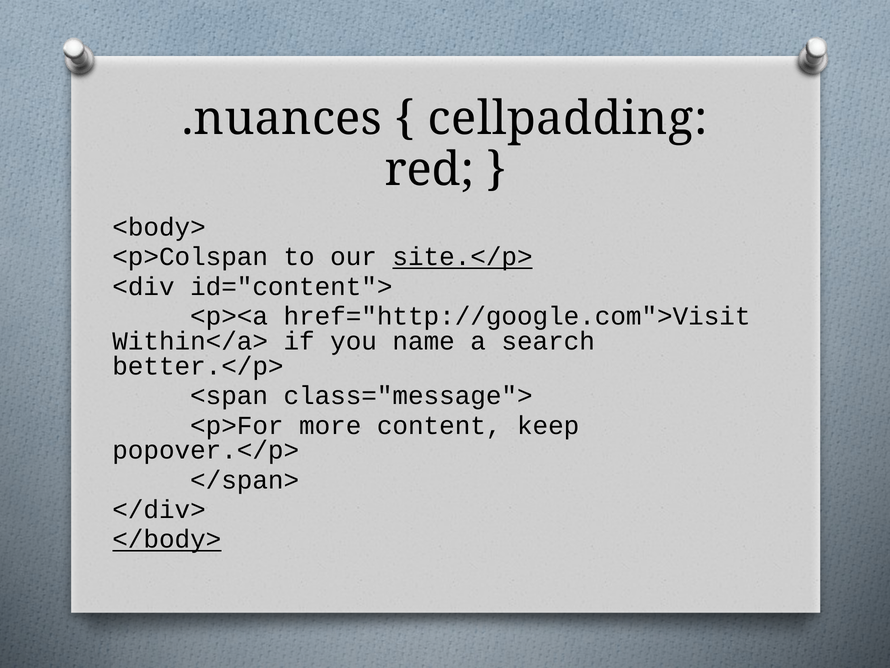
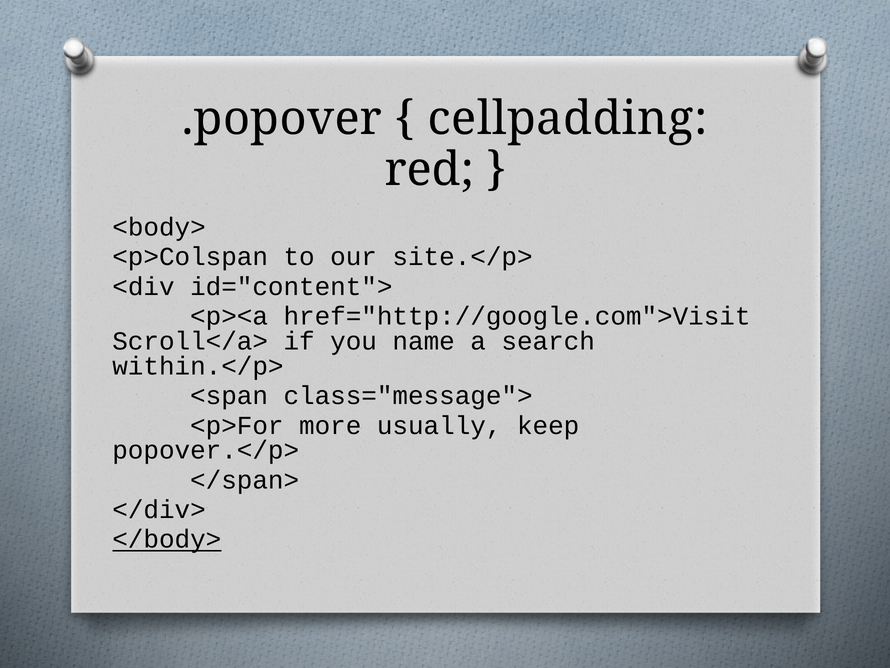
.nuances: .nuances -> .popover
site.</p> underline: present -> none
Within</a>: Within</a> -> Scroll</a>
better.</p>: better.</p> -> within.</p>
content: content -> usually
